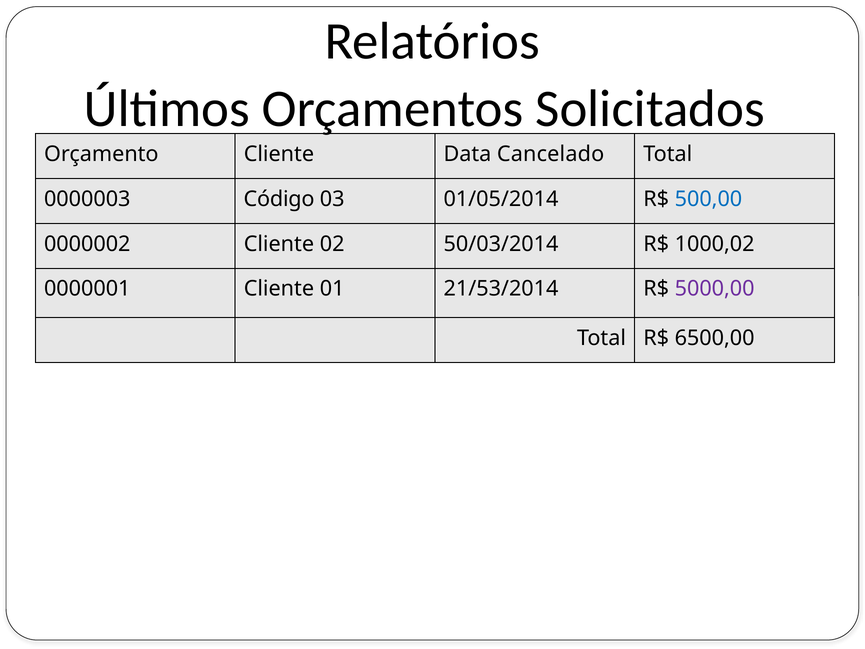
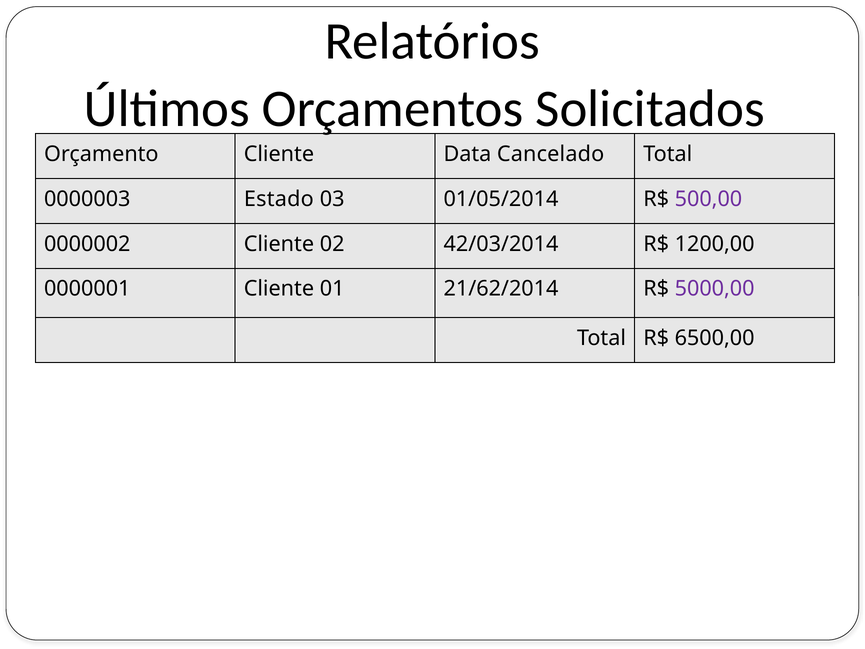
Código: Código -> Estado
500,00 colour: blue -> purple
50/03/2014: 50/03/2014 -> 42/03/2014
1000,02: 1000,02 -> 1200,00
21/53/2014: 21/53/2014 -> 21/62/2014
